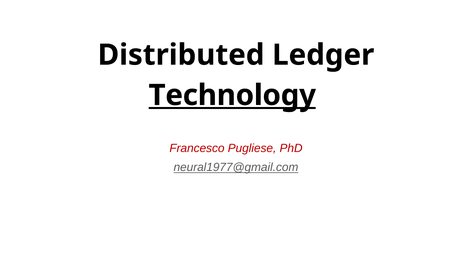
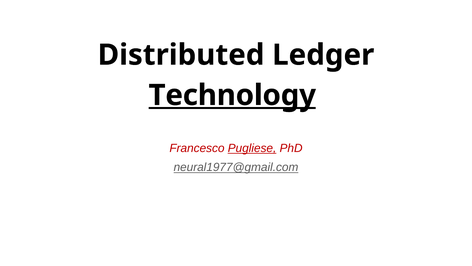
Pugliese underline: none -> present
